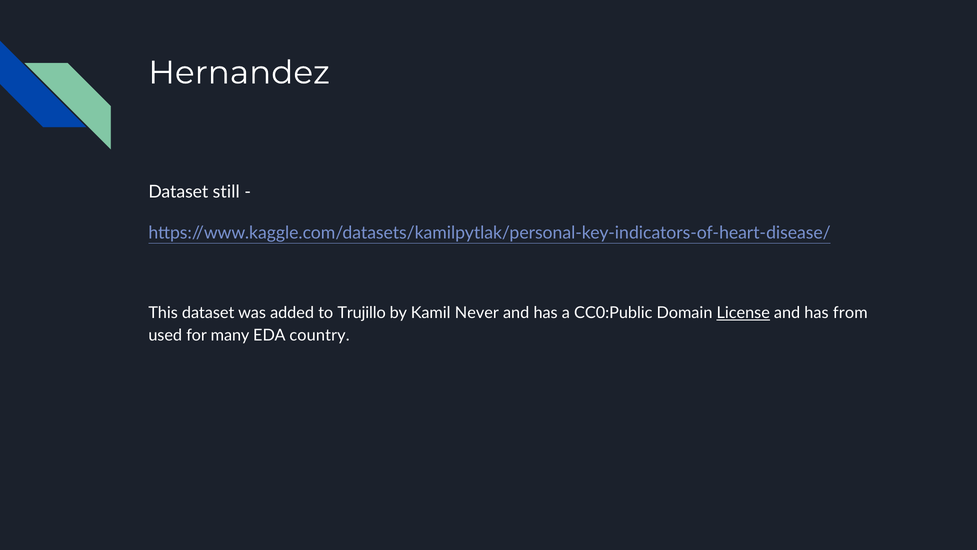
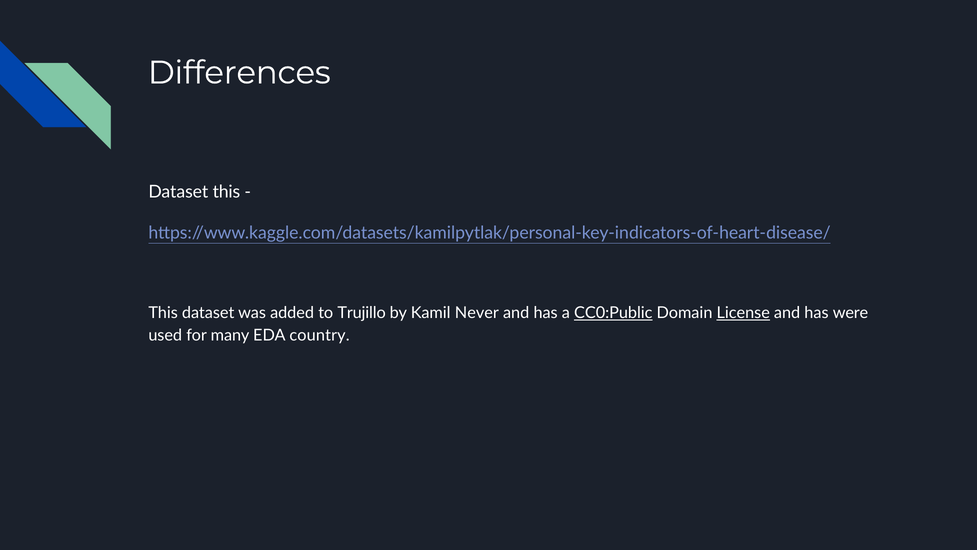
Hernandez: Hernandez -> Differences
Dataset still: still -> this
CC0:Public underline: none -> present
from: from -> were
